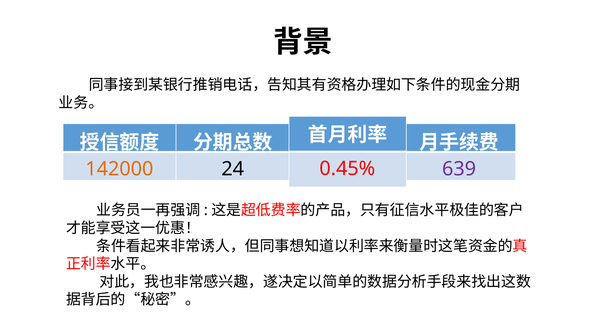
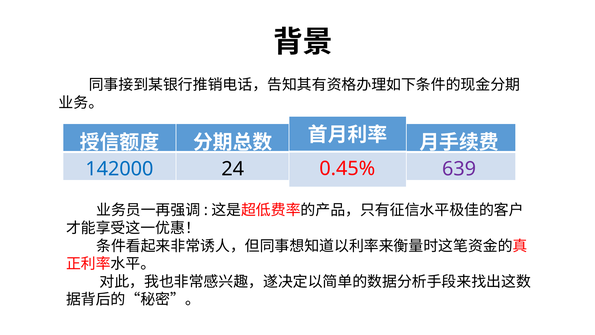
142000 colour: orange -> blue
